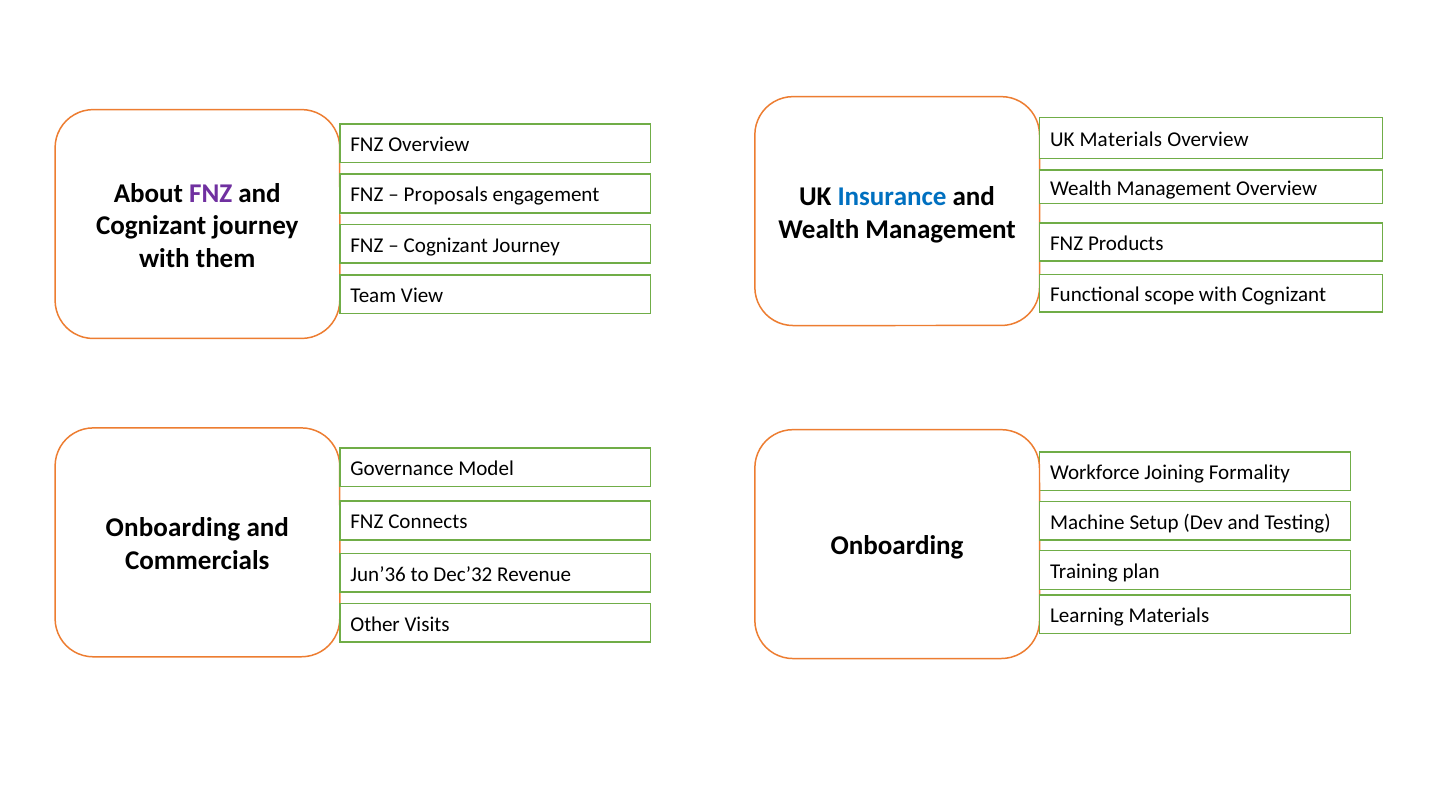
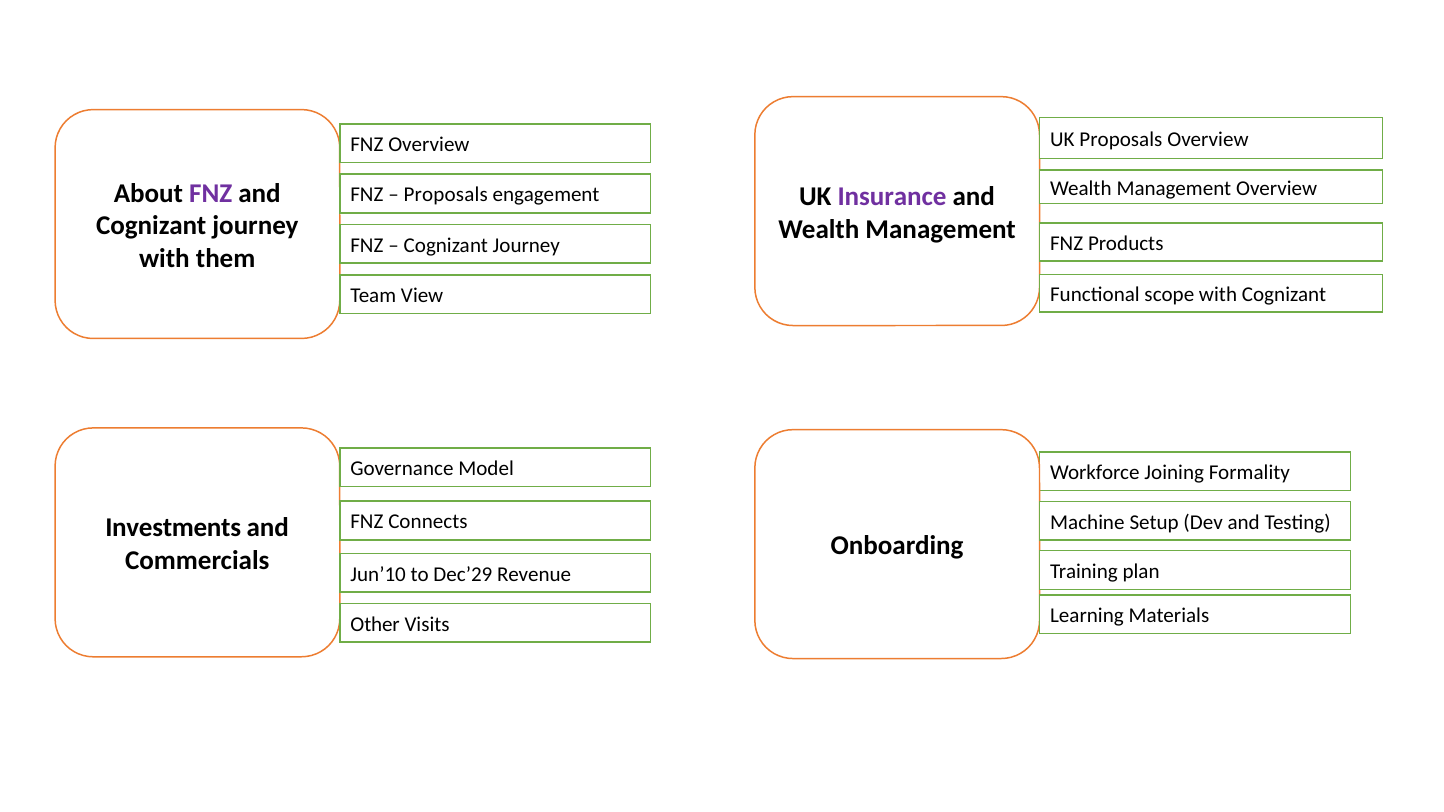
UK Materials: Materials -> Proposals
Insurance colour: blue -> purple
Onboarding at (173, 528): Onboarding -> Investments
Jun’36: Jun’36 -> Jun’10
Dec’32: Dec’32 -> Dec’29
